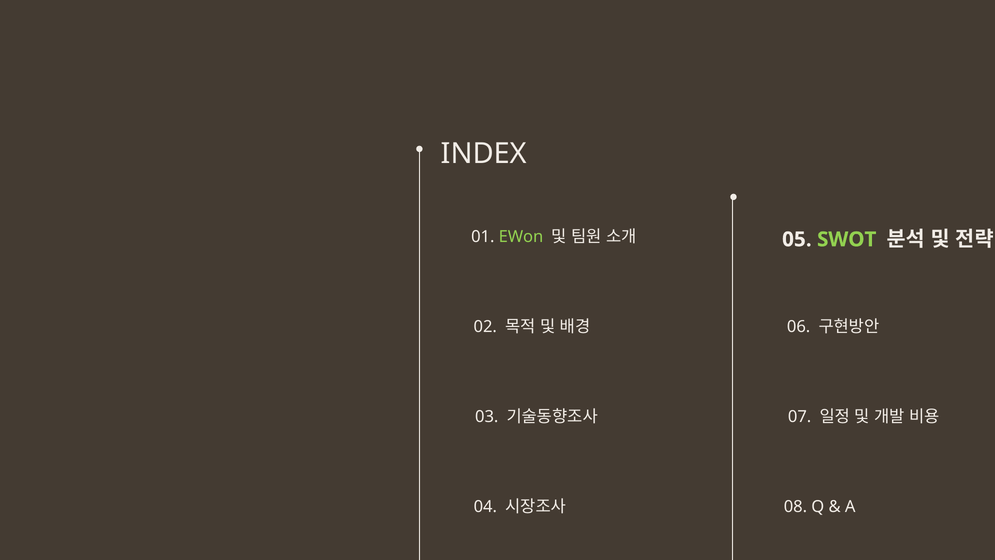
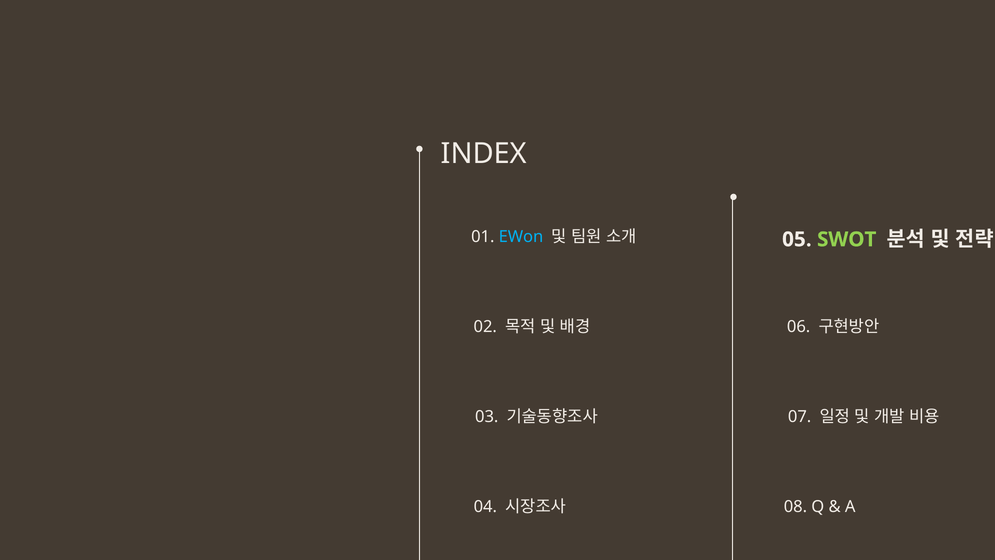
EWon colour: light green -> light blue
